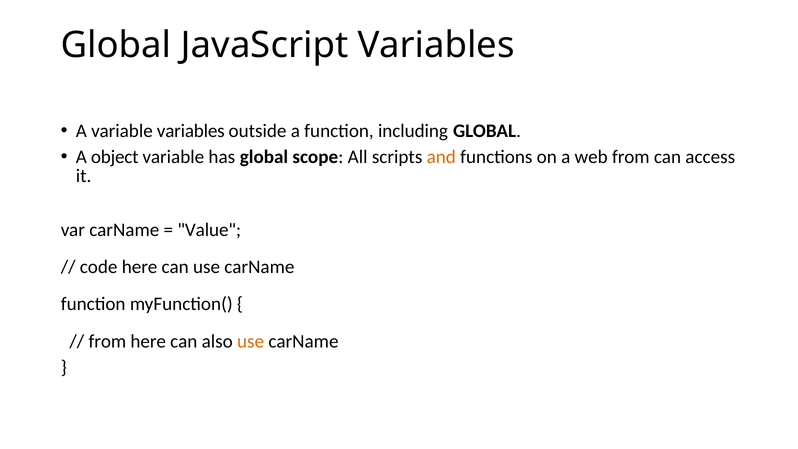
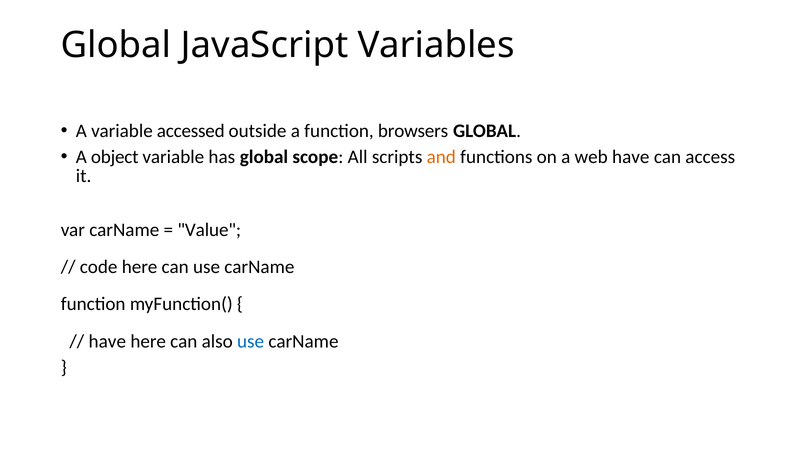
variable variables: variables -> accessed
including: including -> browsers
web from: from -> have
from at (107, 341): from -> have
use at (251, 341) colour: orange -> blue
